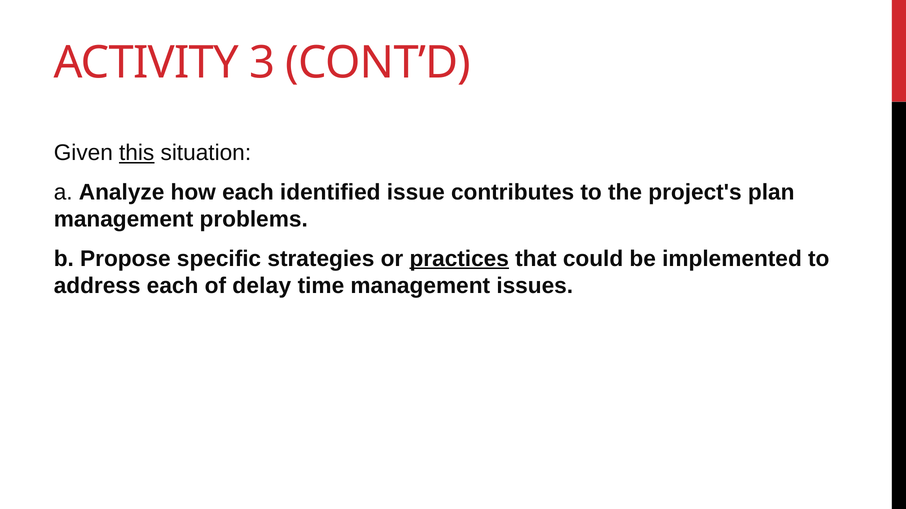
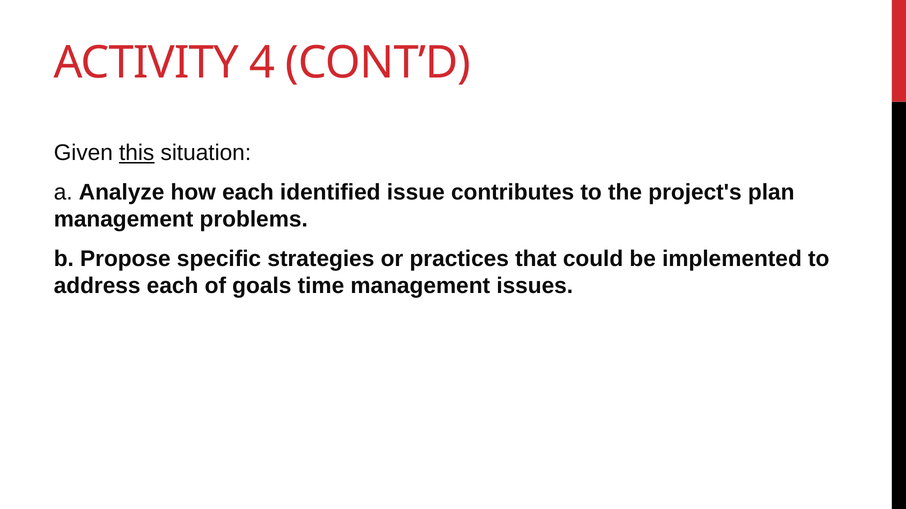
3: 3 -> 4
practices underline: present -> none
delay: delay -> goals
